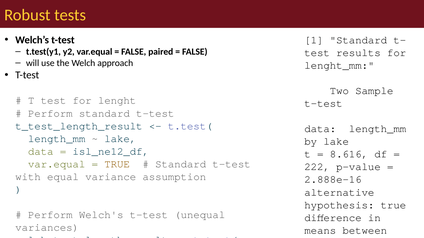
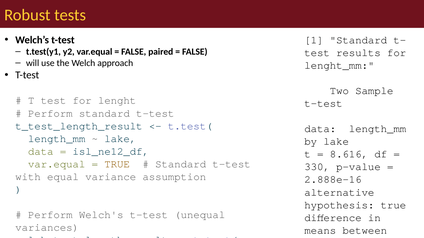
222: 222 -> 330
